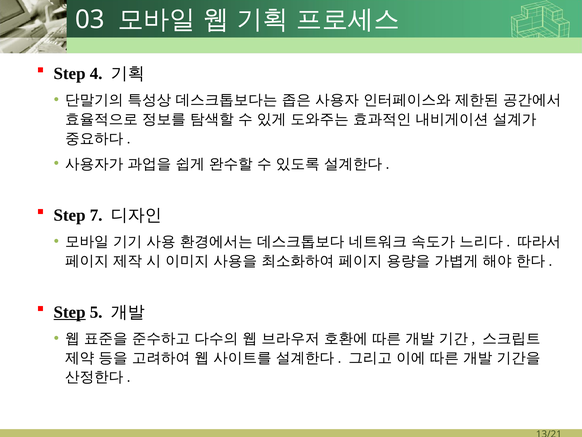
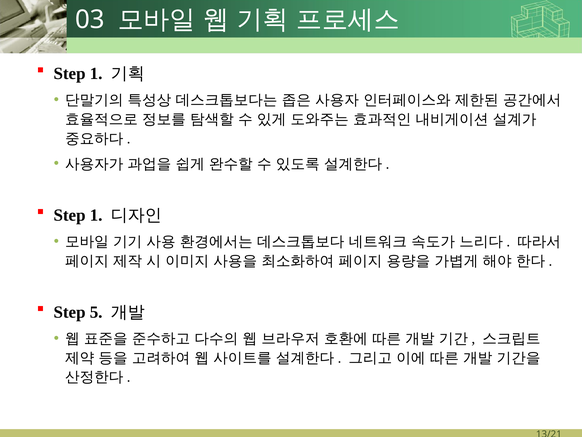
4 at (96, 73): 4 -> 1
7 at (96, 215): 7 -> 1
Step at (70, 312) underline: present -> none
